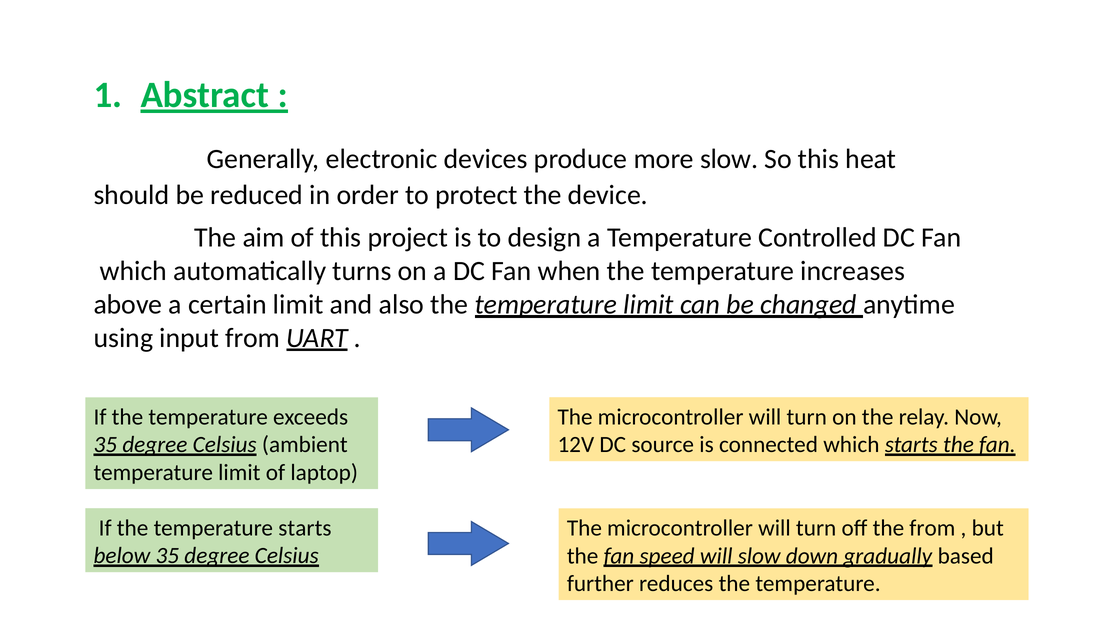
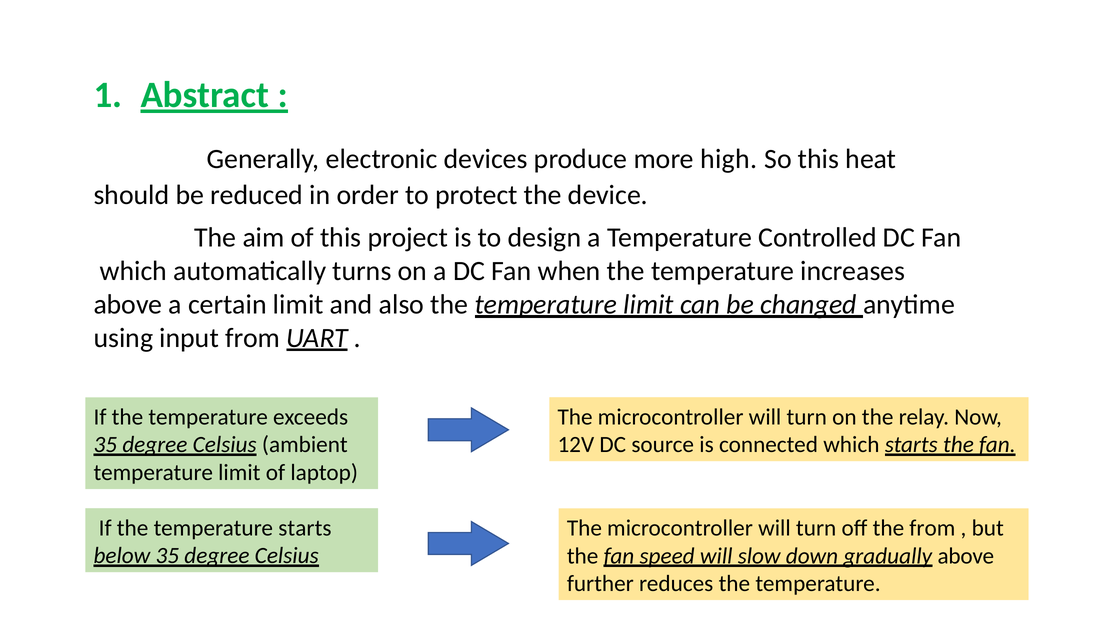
more slow: slow -> high
gradually based: based -> above
